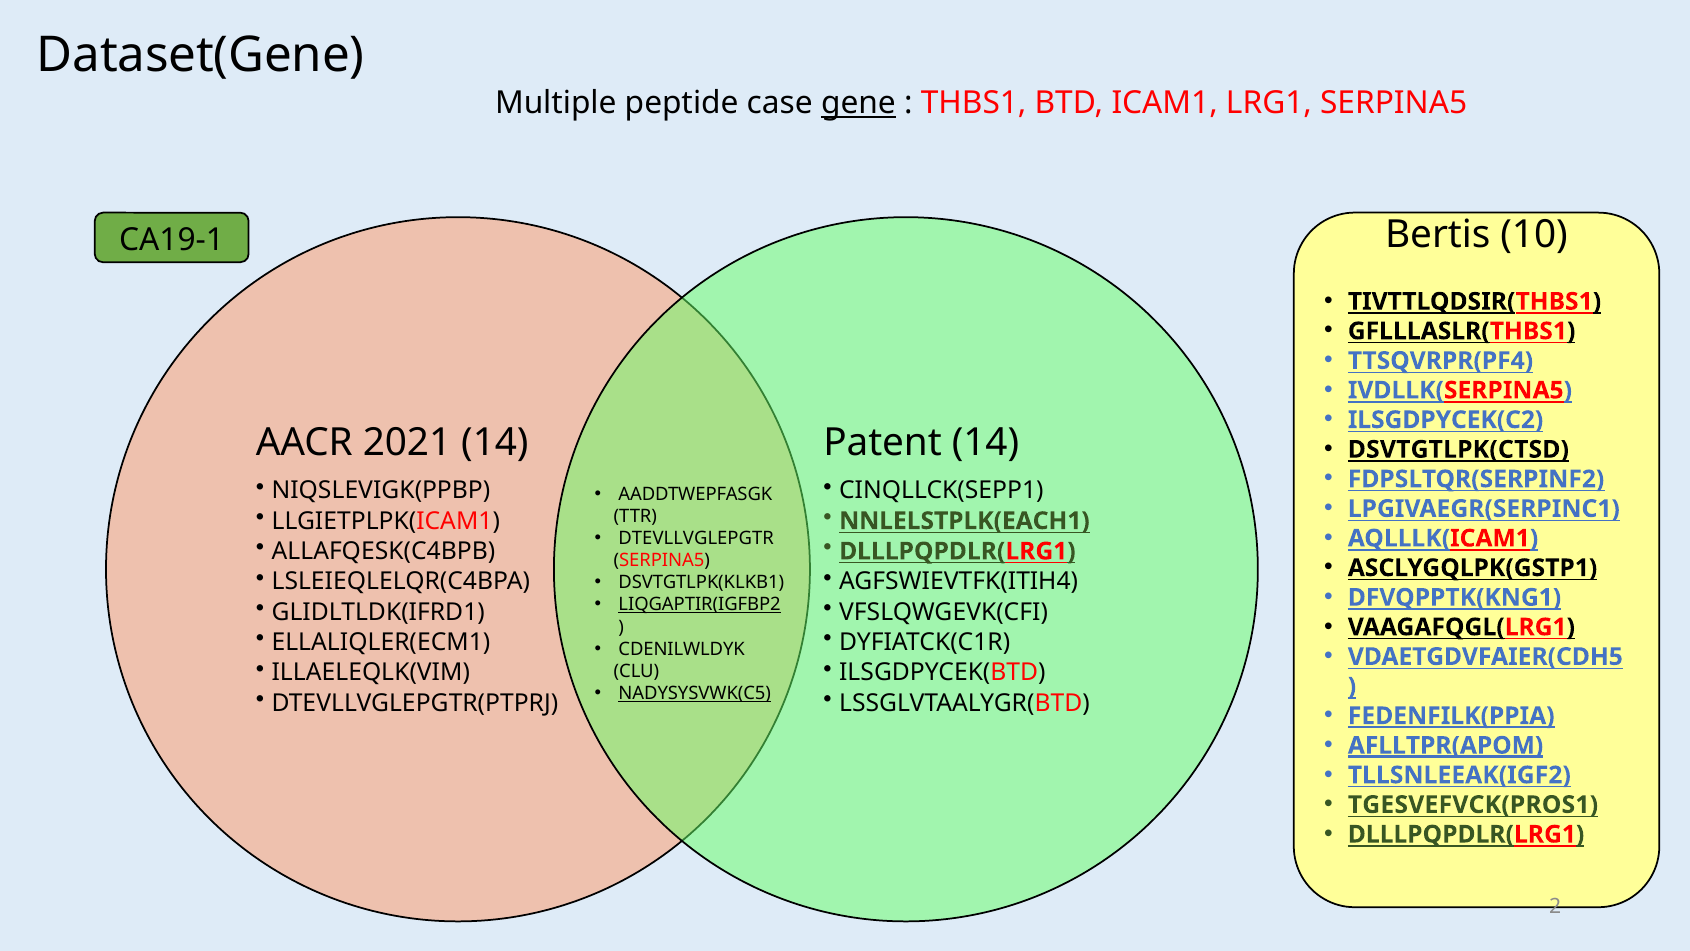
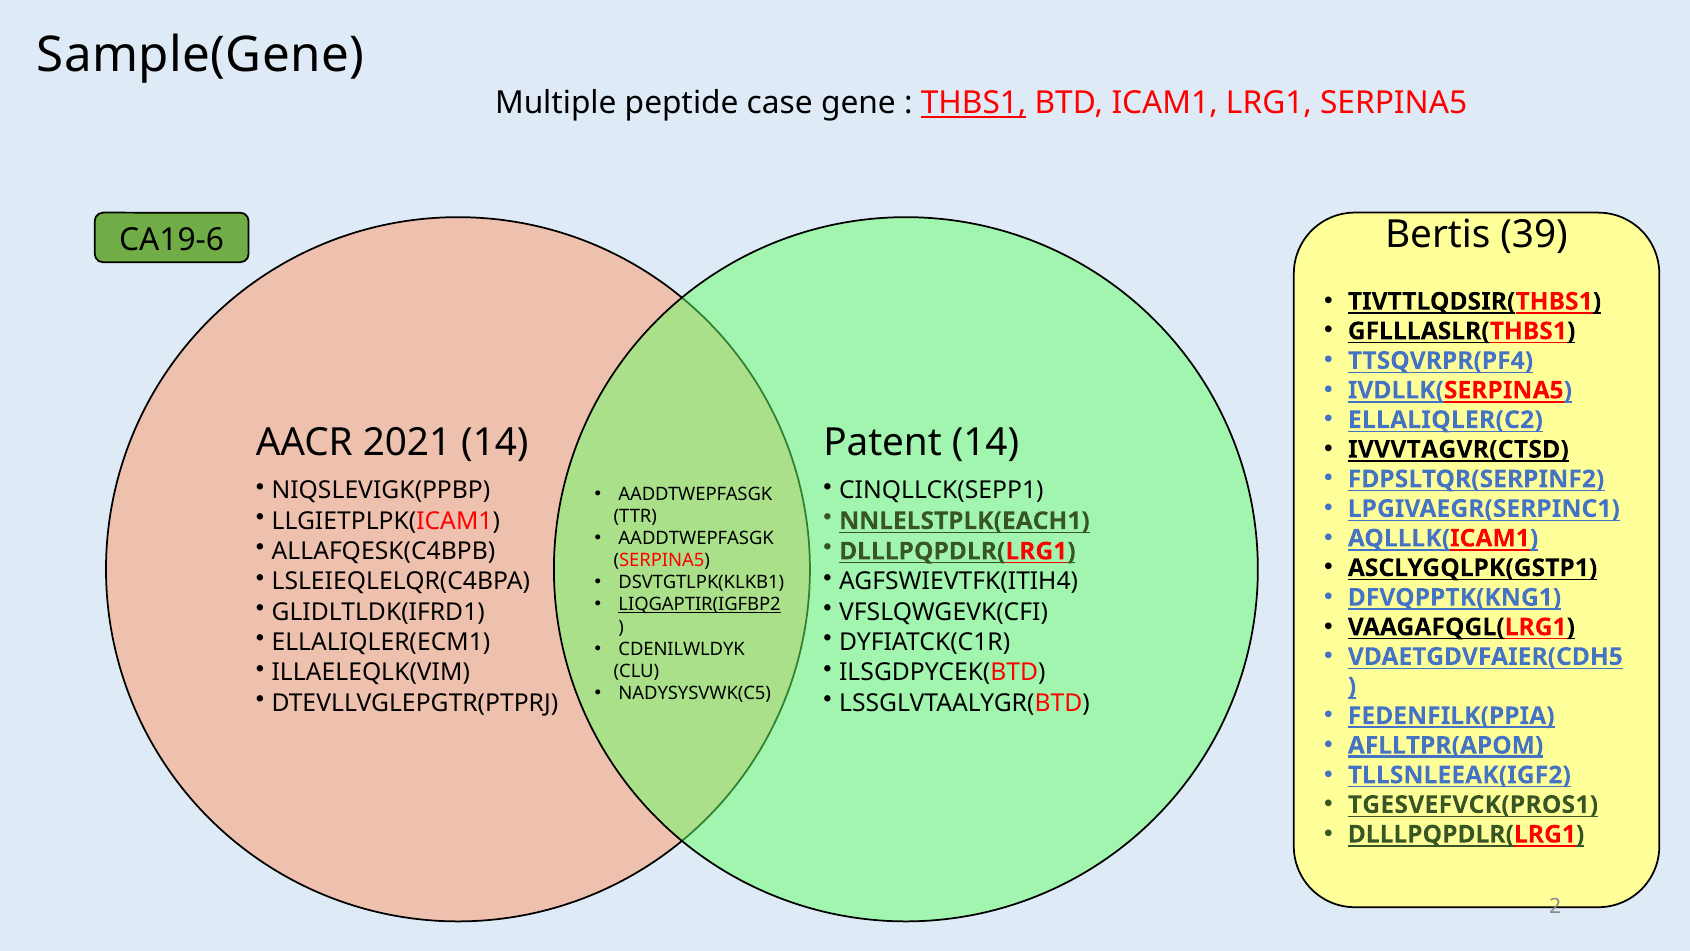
Dataset(Gene: Dataset(Gene -> Sample(Gene
gene underline: present -> none
THBS1 underline: none -> present
10: 10 -> 39
CA19-1: CA19-1 -> CA19-6
ILSGDPYCEK(C2: ILSGDPYCEK(C2 -> ELLALIQLER(C2
DSVTGTLPK(CTSD: DSVTGTLPK(CTSD -> IVVVTAGVR(CTSD
DTEVLLVGLEPGTR at (696, 538): DTEVLLVGLEPGTR -> AADDTWEPFASGK
NADYSYSVWK(C5 underline: present -> none
